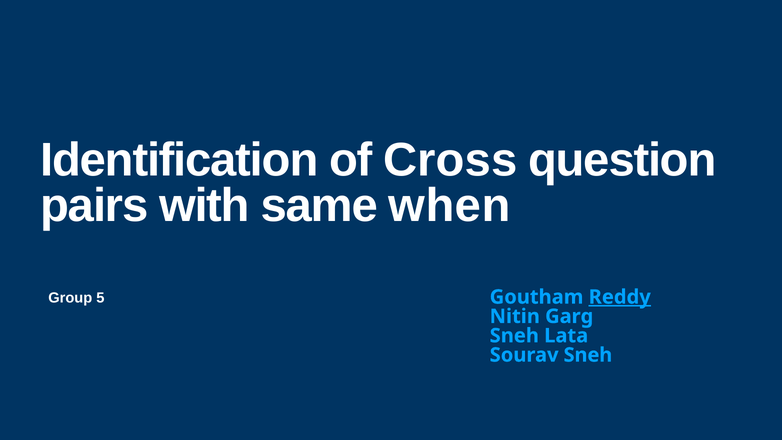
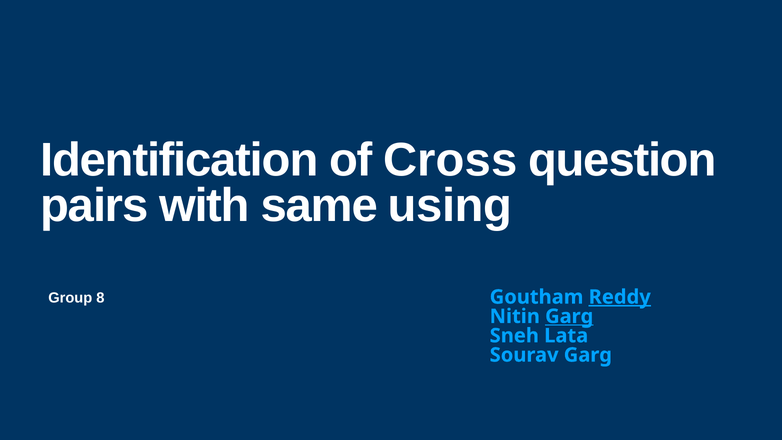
when: when -> using
5: 5 -> 8
Garg at (569, 316) underline: none -> present
Sourav Sneh: Sneh -> Garg
